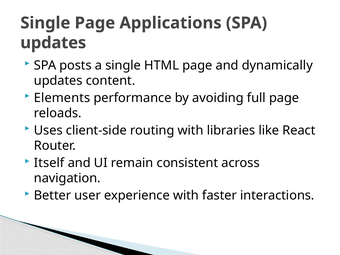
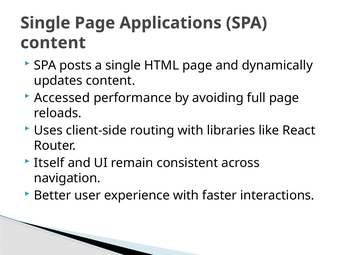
updates at (53, 43): updates -> content
Elements: Elements -> Accessed
